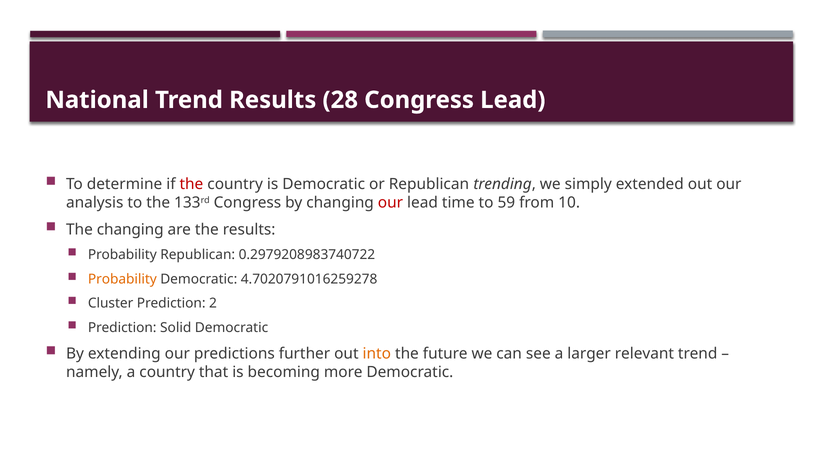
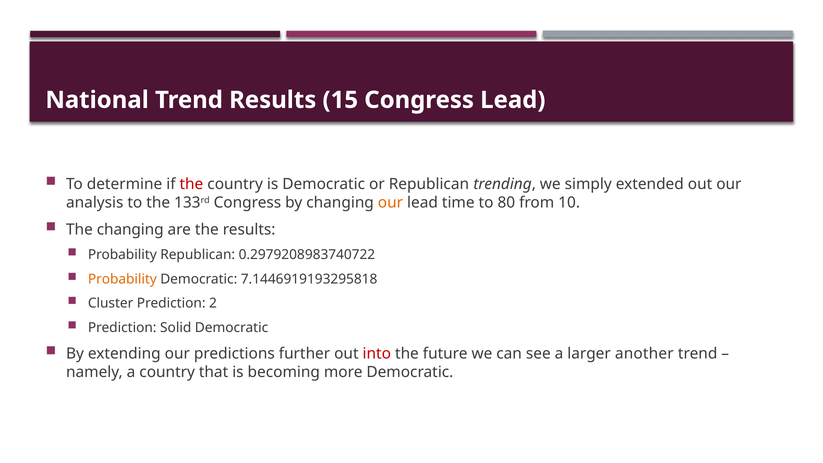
28: 28 -> 15
our at (390, 203) colour: red -> orange
59: 59 -> 80
4.7020791016259278: 4.7020791016259278 -> 7.1446919193295818
into colour: orange -> red
relevant: relevant -> another
